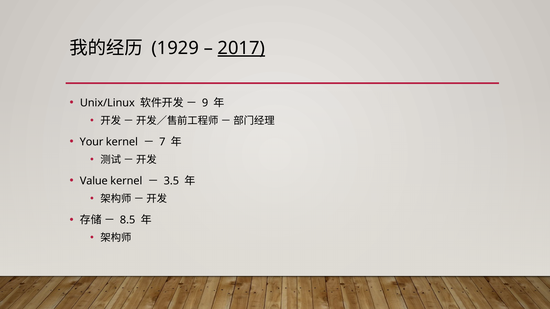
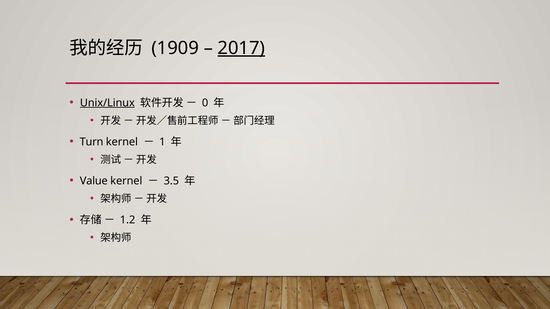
1929: 1929 -> 1909
Unix/Linux underline: none -> present
9: 9 -> 0
Your: Your -> Turn
7: 7 -> 1
8.5: 8.5 -> 1.2
